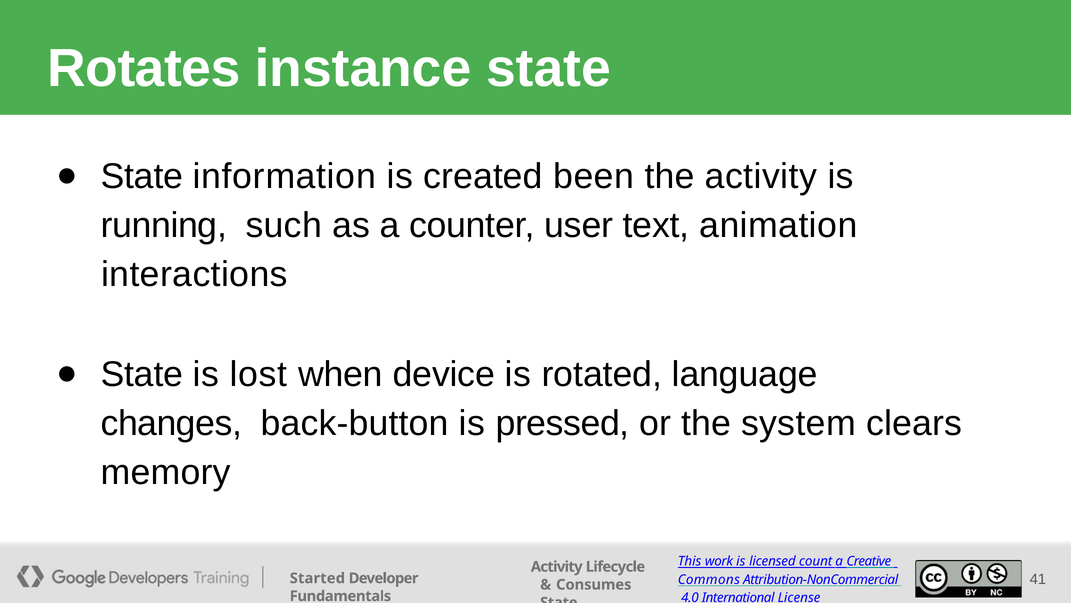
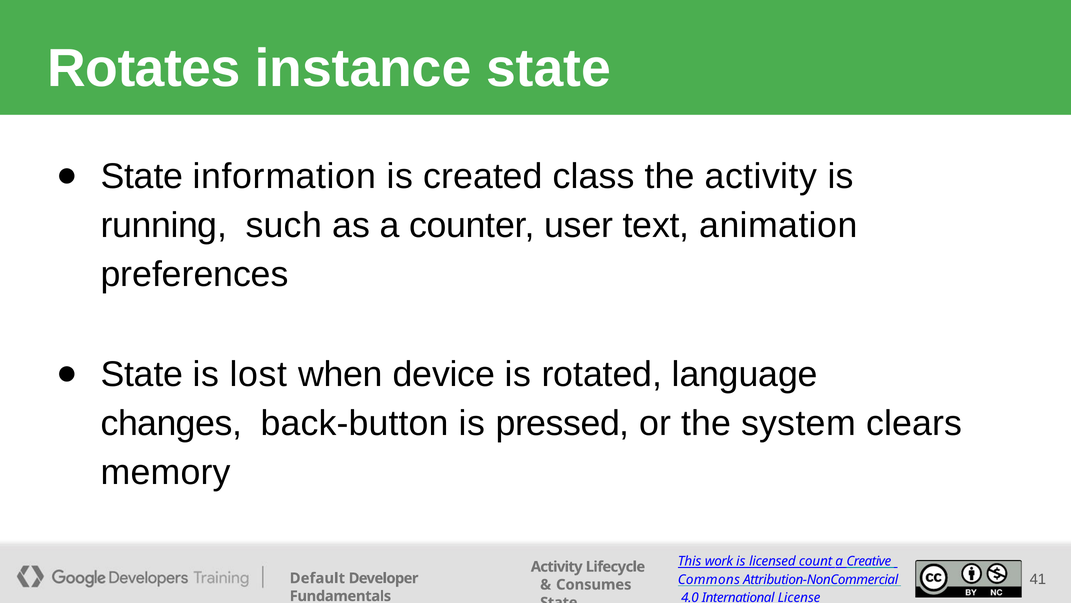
been: been -> class
interactions: interactions -> preferences
Started: Started -> Default
